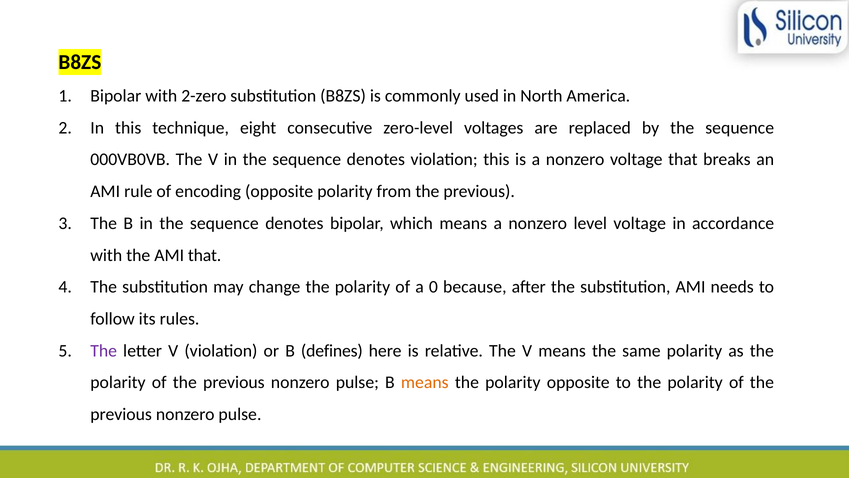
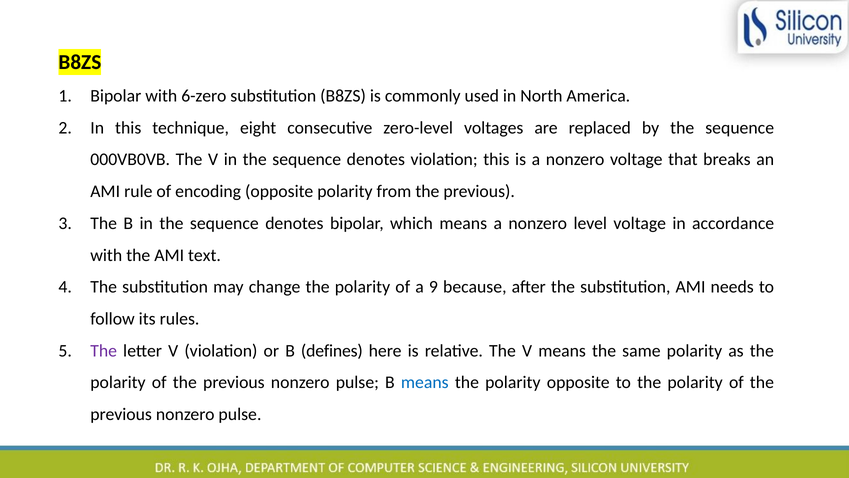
2-zero: 2-zero -> 6-zero
AMI that: that -> text
0: 0 -> 9
means at (425, 382) colour: orange -> blue
